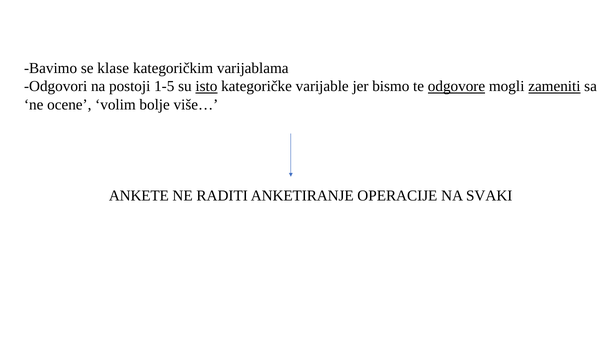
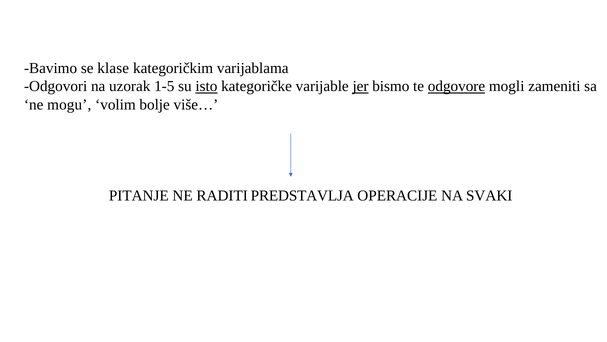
postoji: postoji -> uzorak
jer underline: none -> present
zameniti underline: present -> none
ocene: ocene -> mogu
ANKETE: ANKETE -> PITANJE
ANKETIRANJE: ANKETIRANJE -> PREDSTAVLJA
